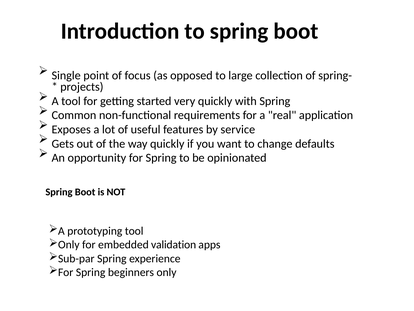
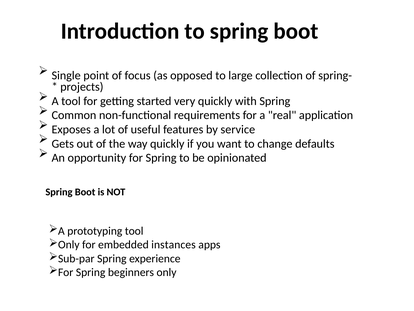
validation: validation -> instances
